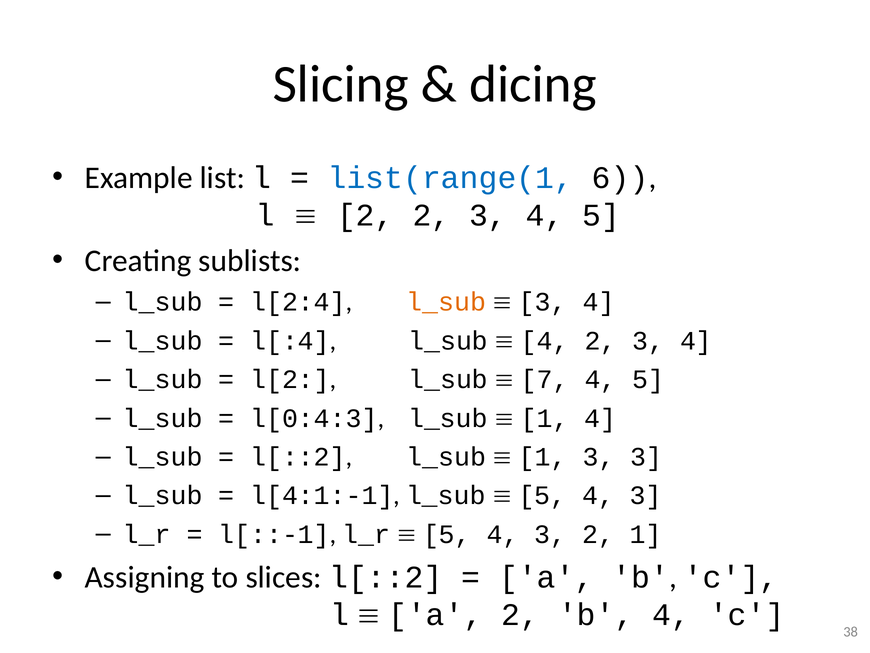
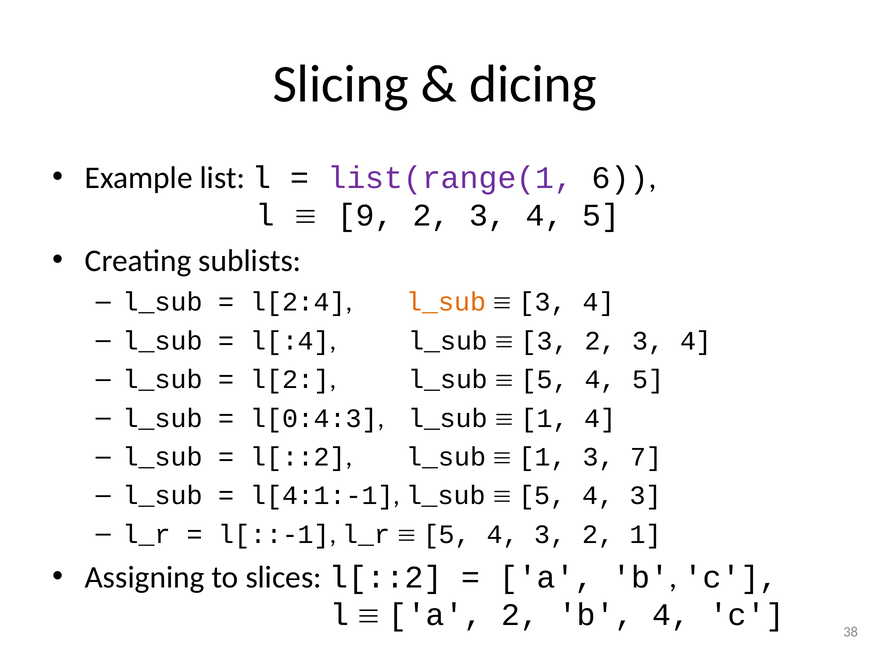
list(range(1 colour: blue -> purple
2 at (365, 215): 2 -> 9
4 at (545, 341): 4 -> 3
7 at (545, 379): 7 -> 5
3 3: 3 -> 7
